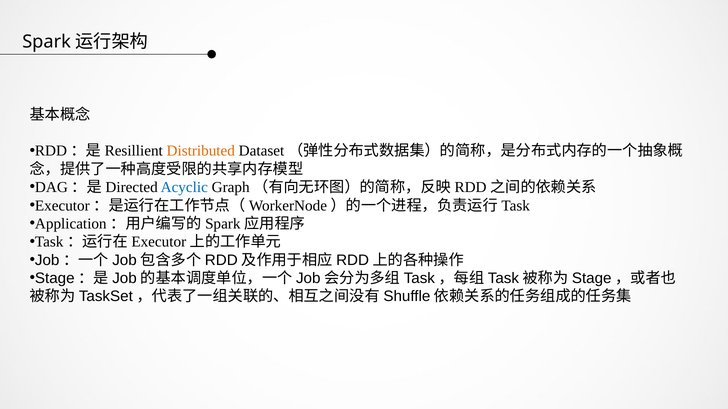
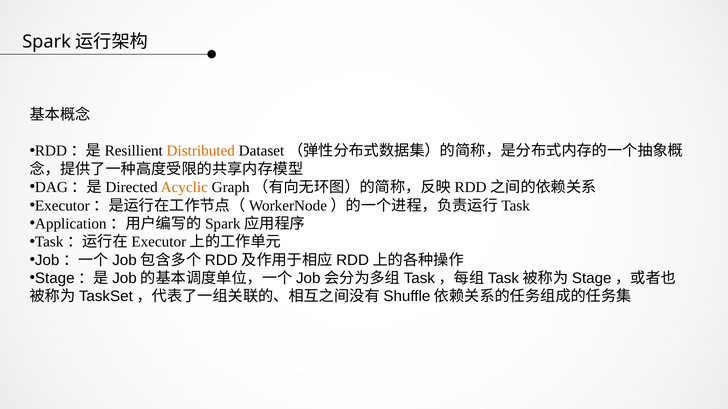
Acyclic colour: blue -> orange
